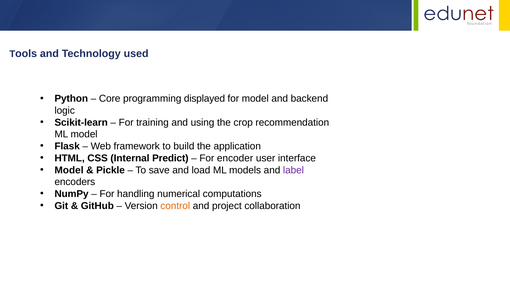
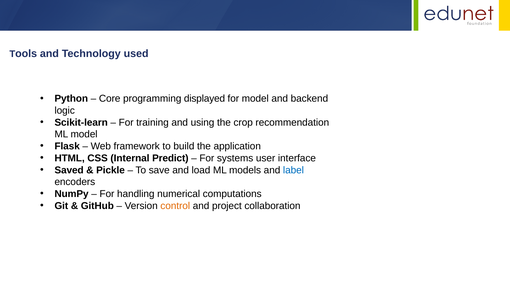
encoder: encoder -> systems
Model at (69, 170): Model -> Saved
label colour: purple -> blue
